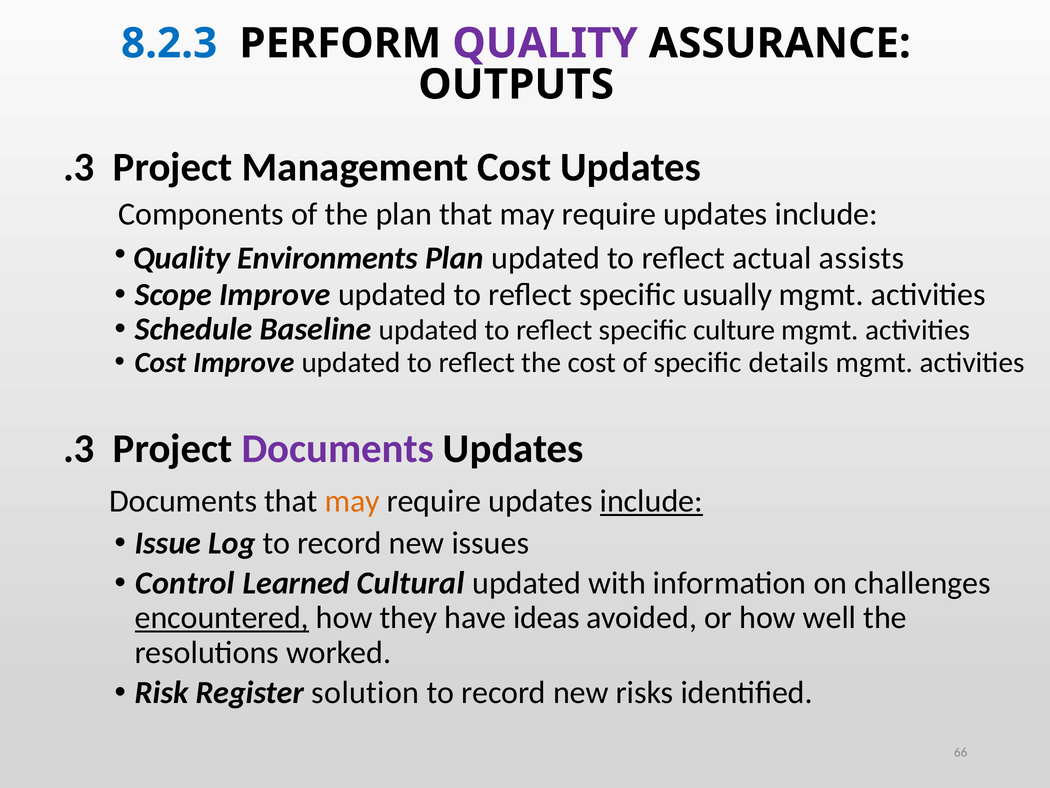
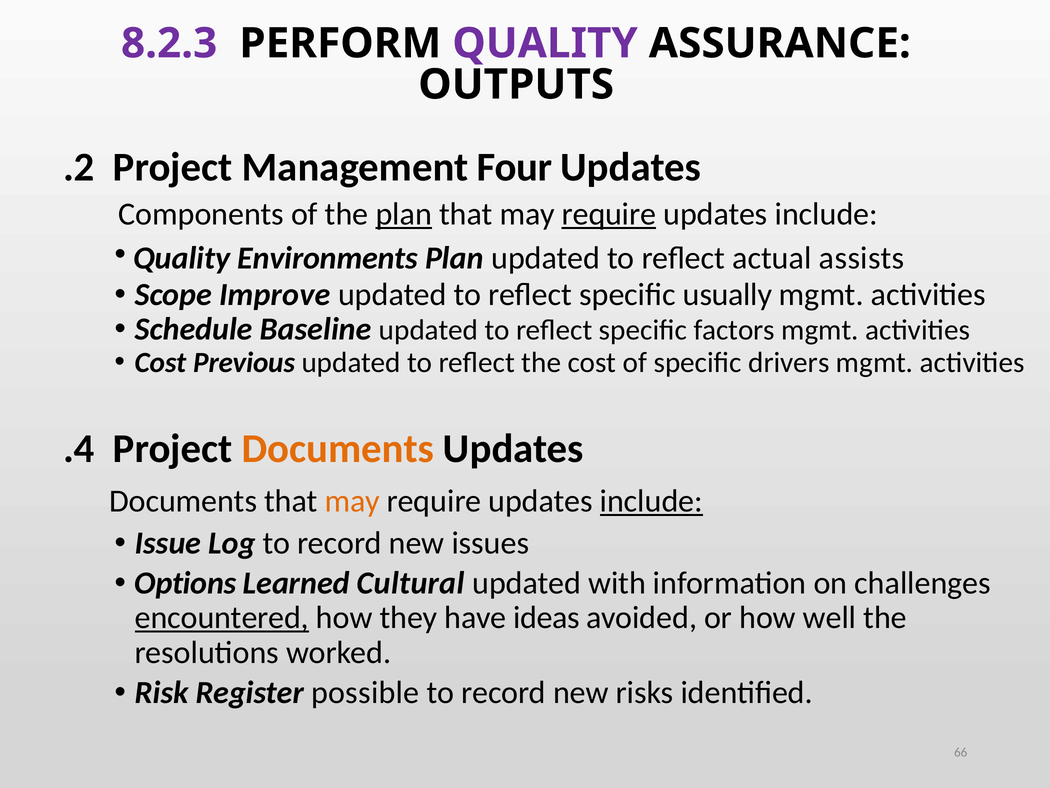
8.2.3 colour: blue -> purple
.3 at (79, 167): .3 -> .2
Management Cost: Cost -> Four
plan at (404, 214) underline: none -> present
require at (609, 214) underline: none -> present
culture: culture -> factors
Cost Improve: Improve -> Previous
details: details -> drivers
.3 at (79, 449): .3 -> .4
Documents at (338, 449) colour: purple -> orange
Control: Control -> Options
solution: solution -> possible
